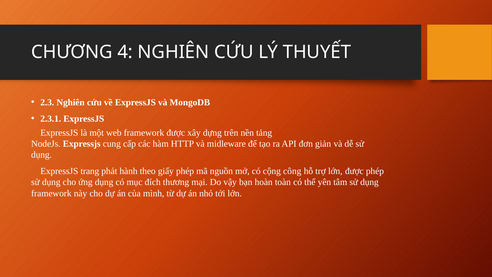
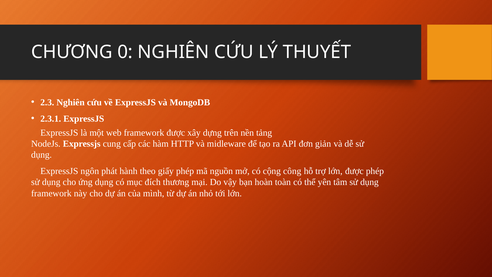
4: 4 -> 0
trang: trang -> ngôn
